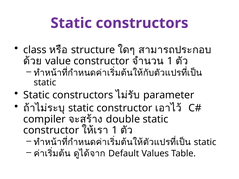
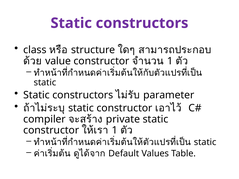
double: double -> private
